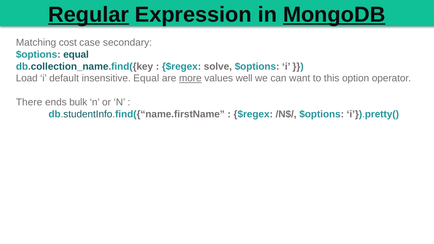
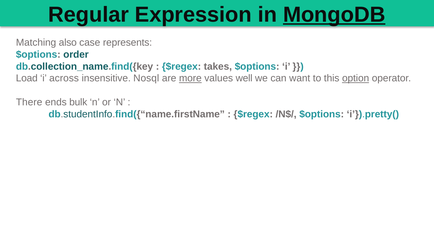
Regular underline: present -> none
cost: cost -> also
secondary: secondary -> represents
$options equal: equal -> order
solve: solve -> takes
default: default -> across
insensitive Equal: Equal -> Nosql
option underline: none -> present
